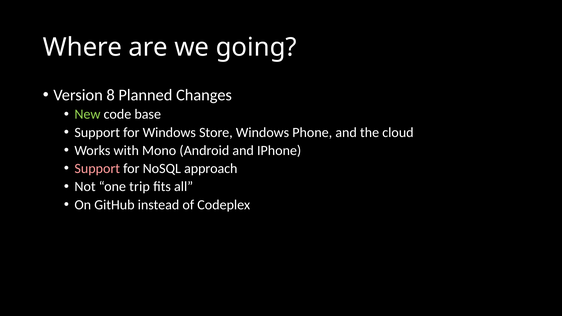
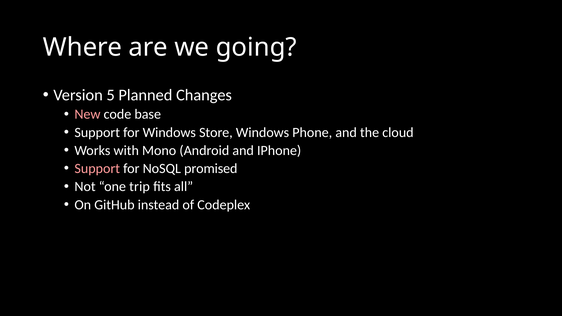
8: 8 -> 5
New colour: light green -> pink
approach: approach -> promised
